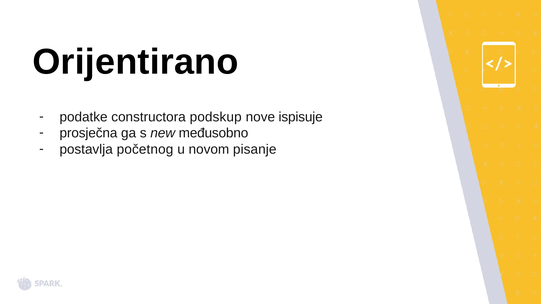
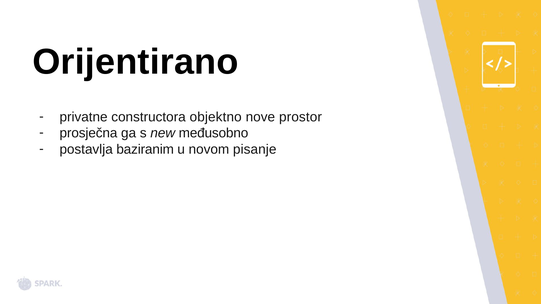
podatke: podatke -> privatne
podskup: podskup -> objektno
ispisuje: ispisuje -> prostor
početnog: početnog -> baziranim
